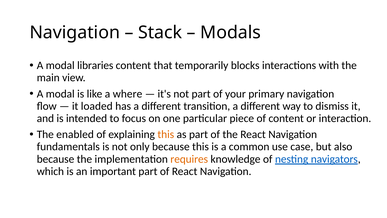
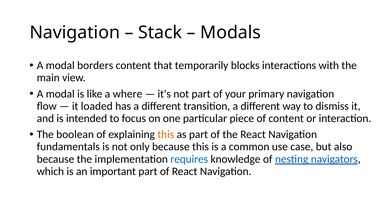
libraries: libraries -> borders
enabled: enabled -> boolean
requires colour: orange -> blue
